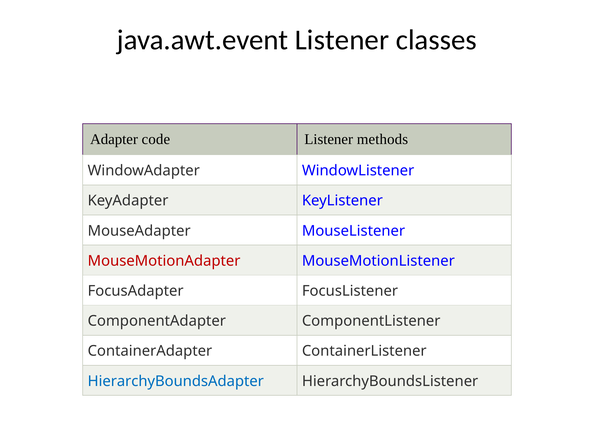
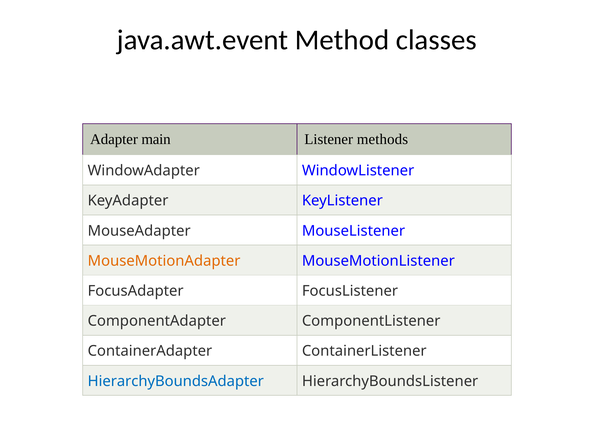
java.awt.event Listener: Listener -> Method
code: code -> main
MouseMotionAdapter colour: red -> orange
